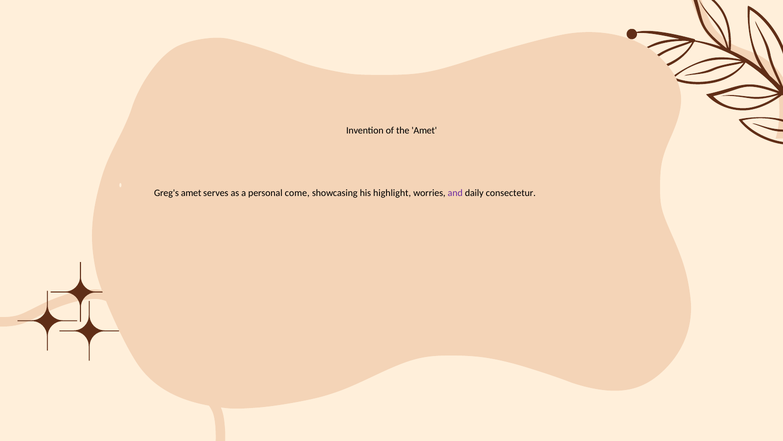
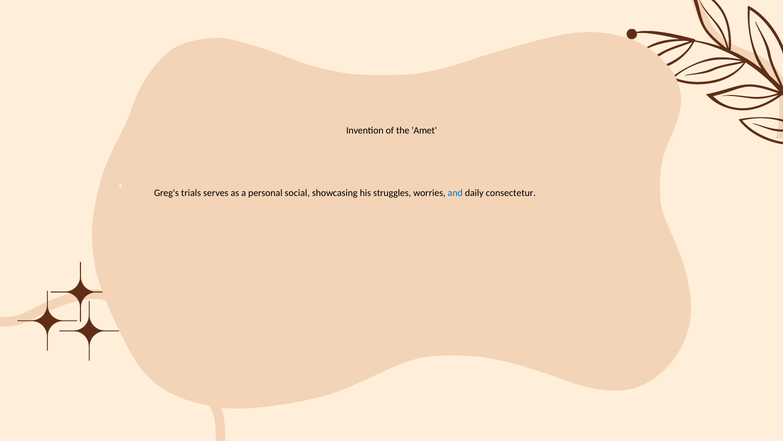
Greg's amet: amet -> trials
come: come -> social
highlight: highlight -> struggles
and colour: purple -> blue
